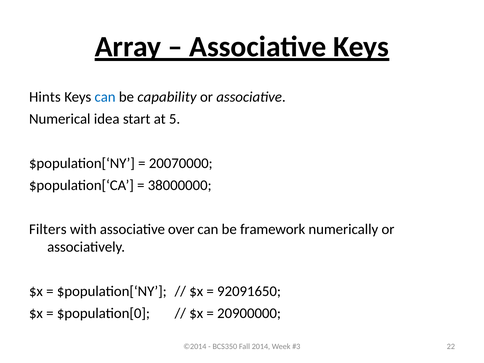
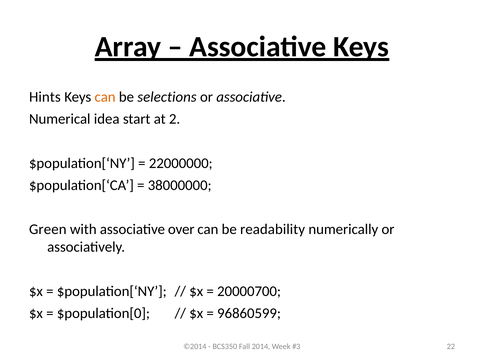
can at (105, 97) colour: blue -> orange
capability: capability -> selections
5: 5 -> 2
20070000: 20070000 -> 22000000
Filters: Filters -> Green
framework: framework -> readability
92091650: 92091650 -> 20000700
20900000: 20900000 -> 96860599
